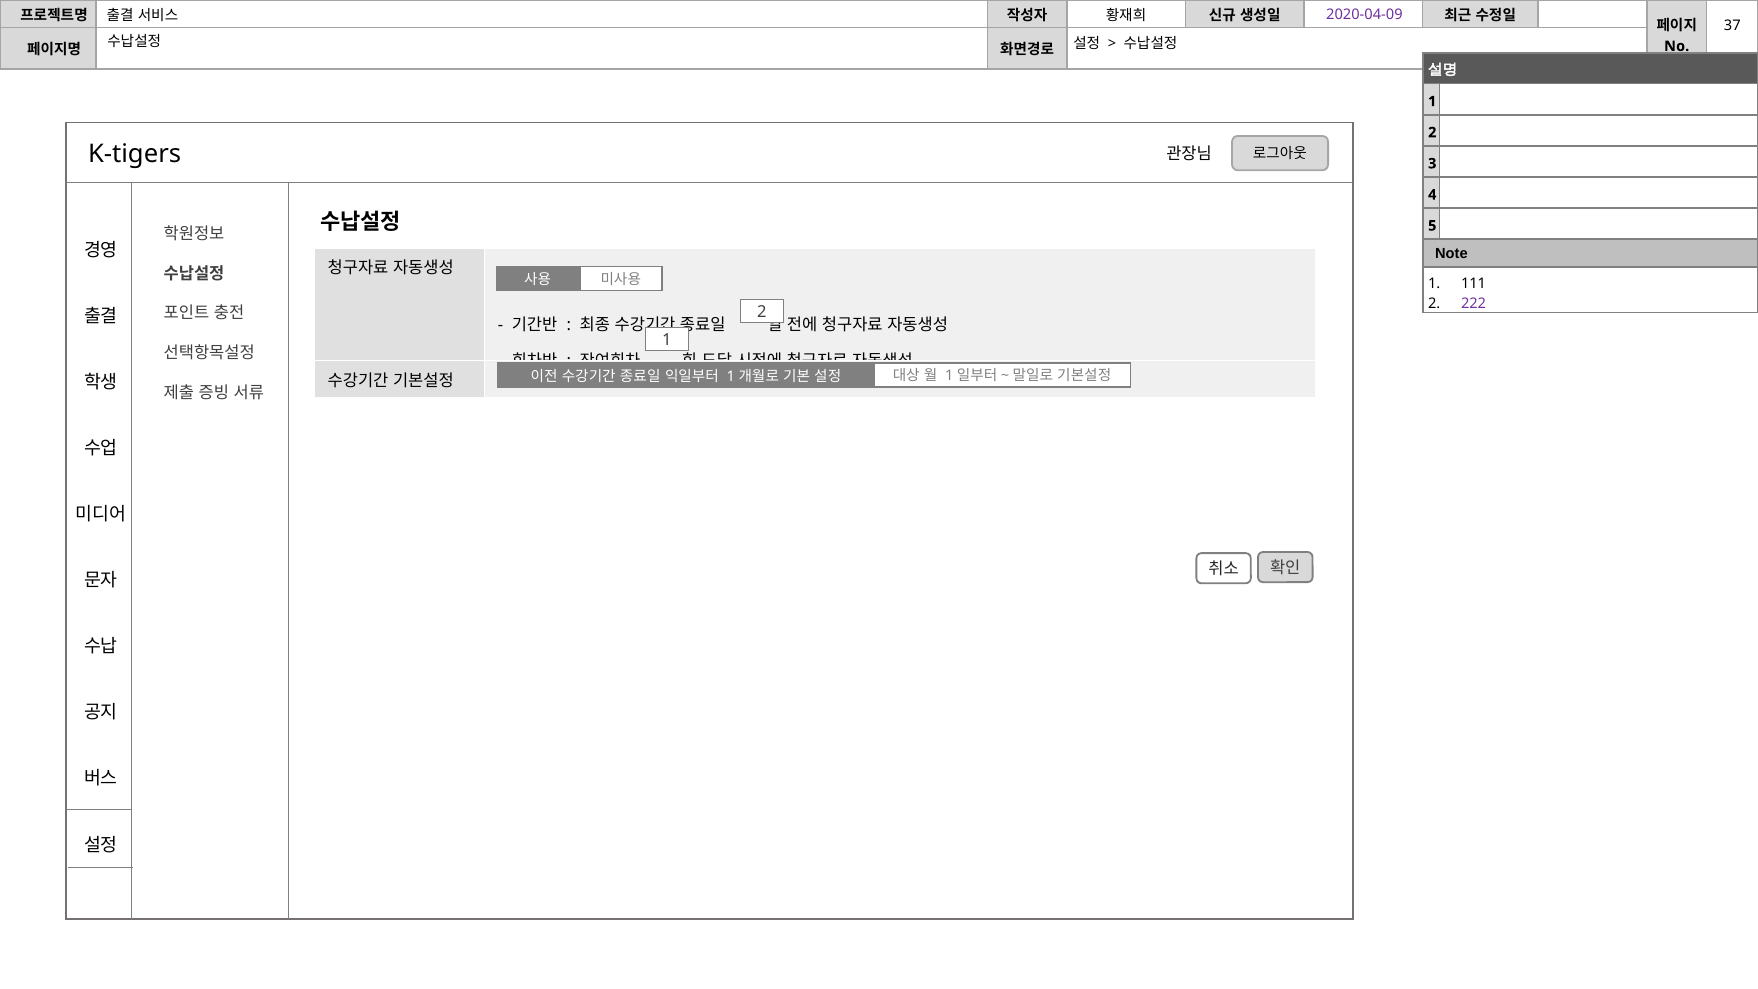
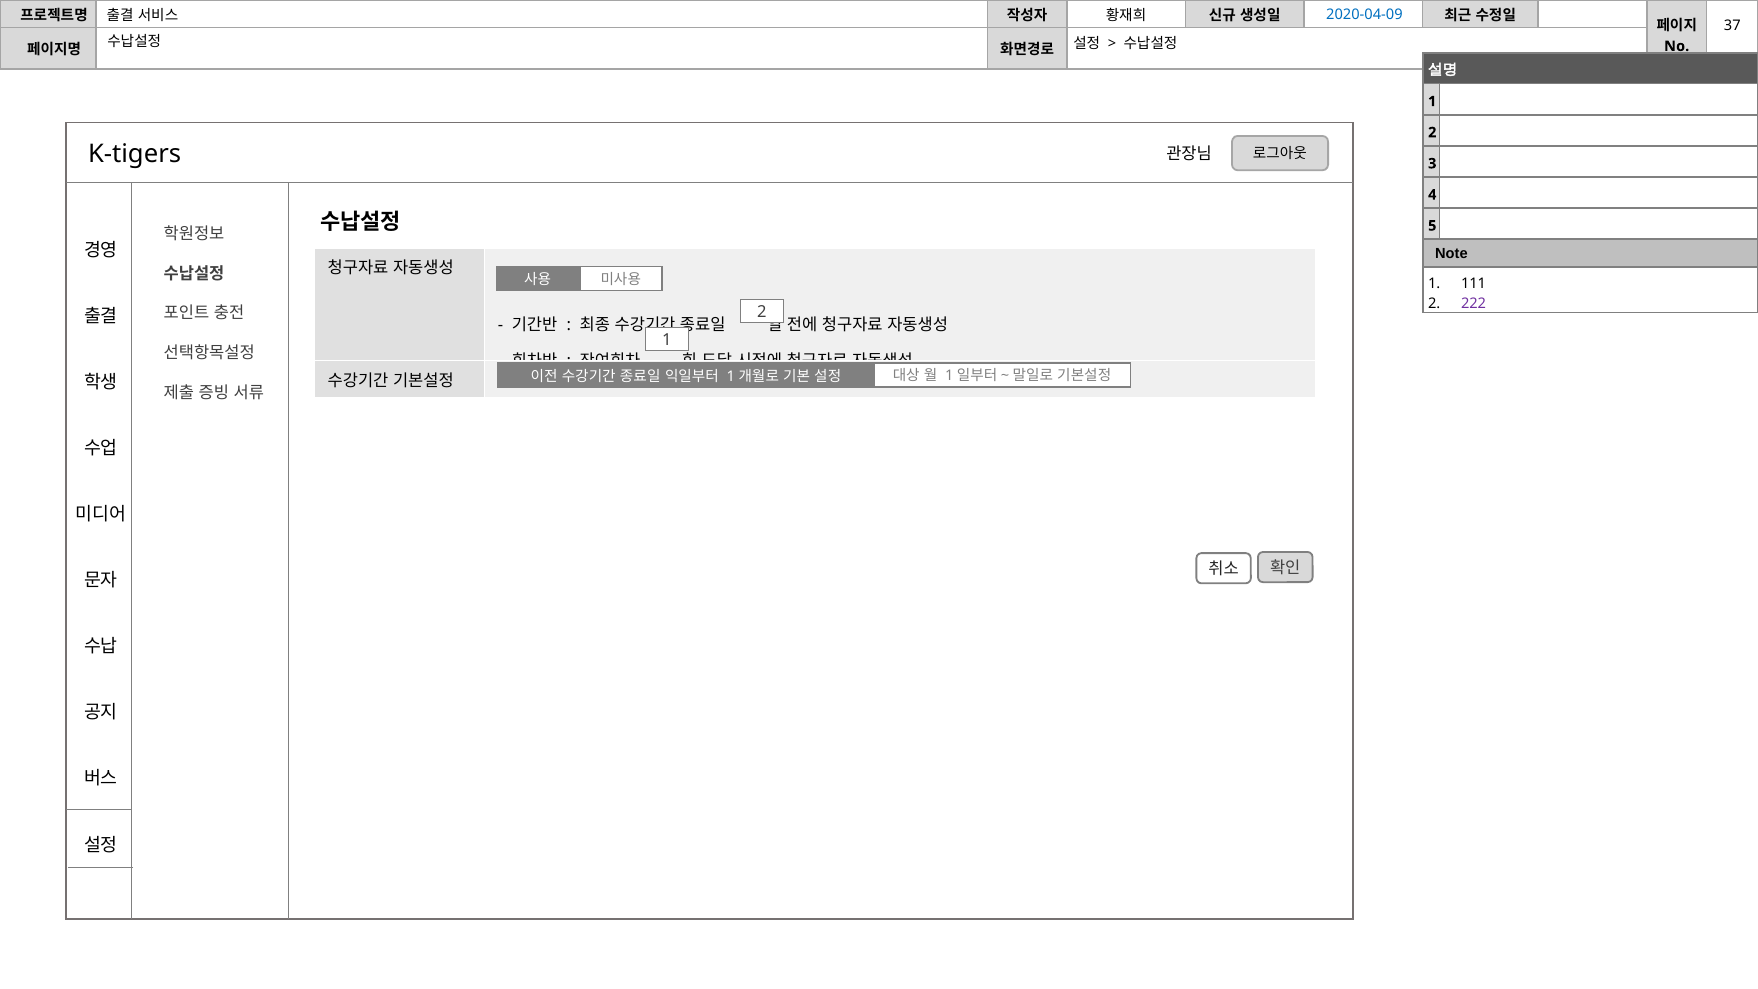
2020-04-09 colour: purple -> blue
